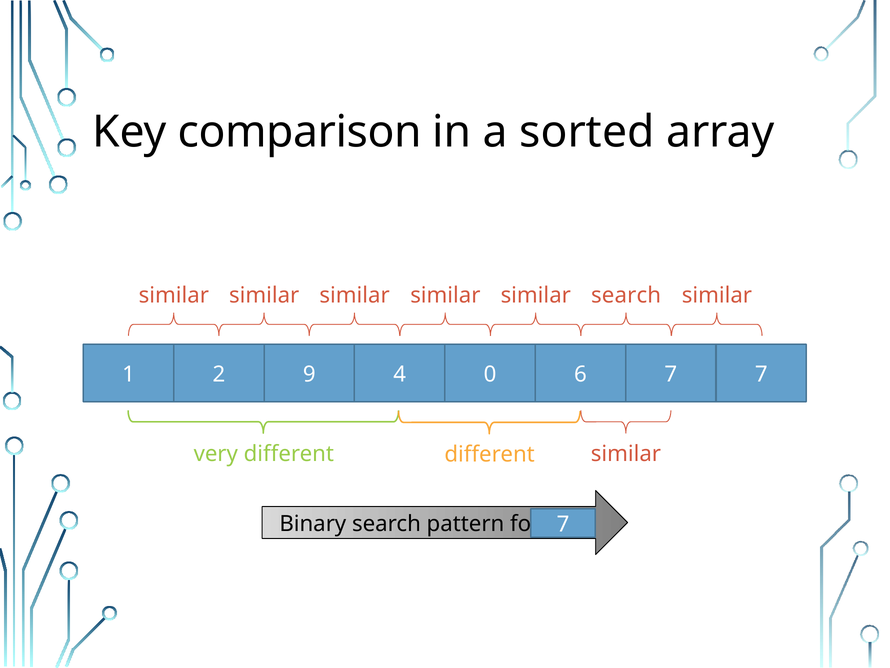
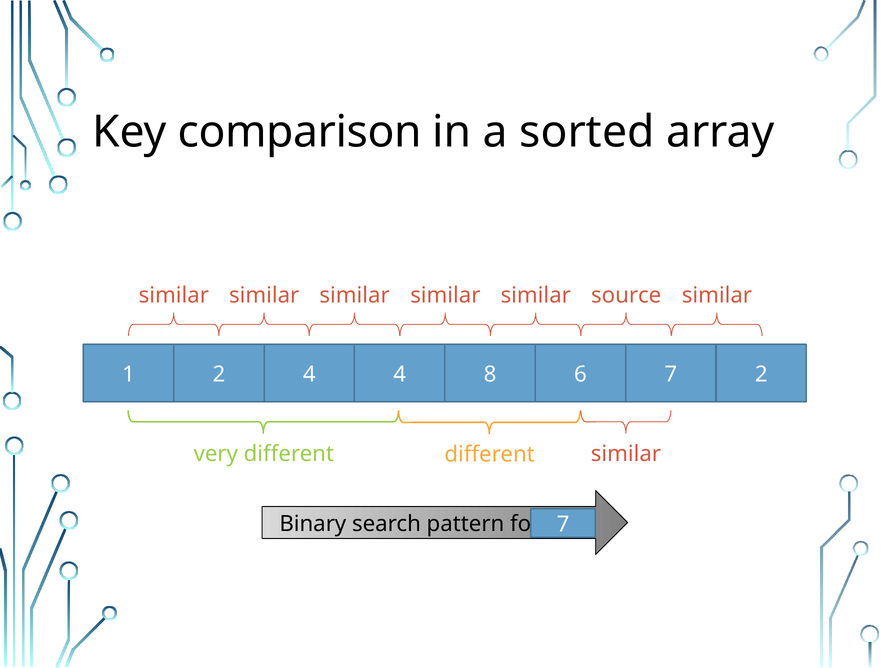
similar search: search -> source
2 9: 9 -> 4
0: 0 -> 8
7 7: 7 -> 2
